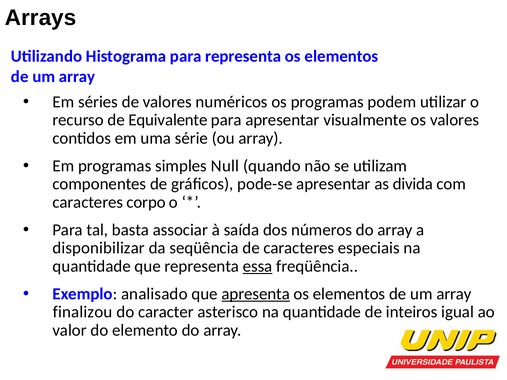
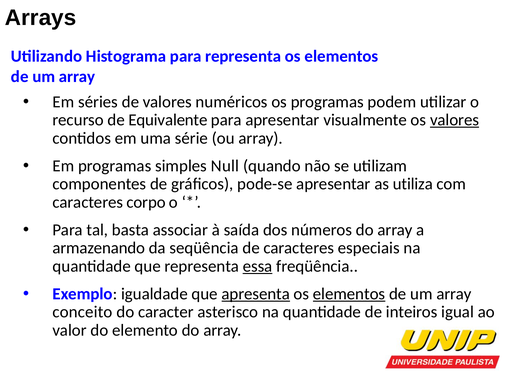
valores at (454, 120) underline: none -> present
divida: divida -> utiliza
disponibilizar: disponibilizar -> armazenando
analisado: analisado -> igualdade
elementos at (349, 294) underline: none -> present
finalizou: finalizou -> conceito
